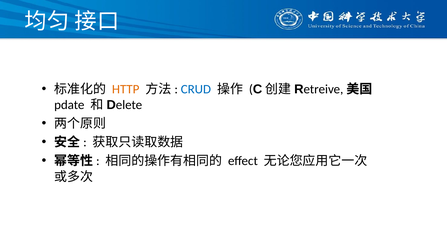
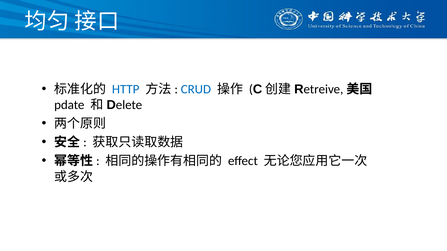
HTTP colour: orange -> blue
